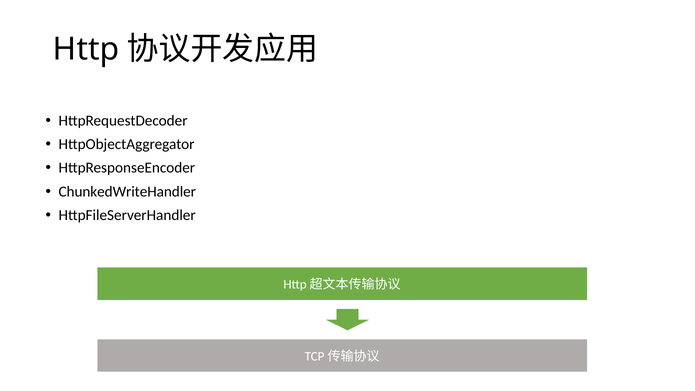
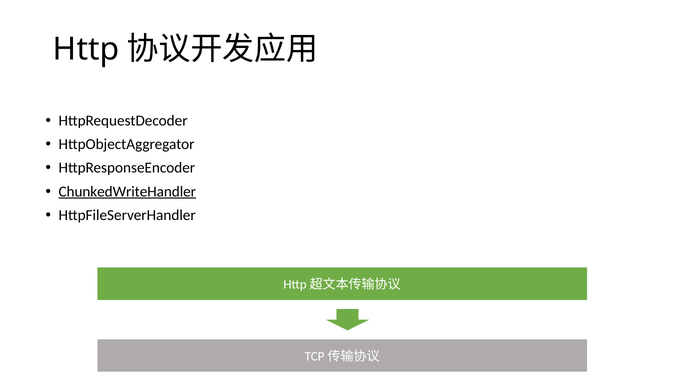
ChunkedWriteHandler underline: none -> present
